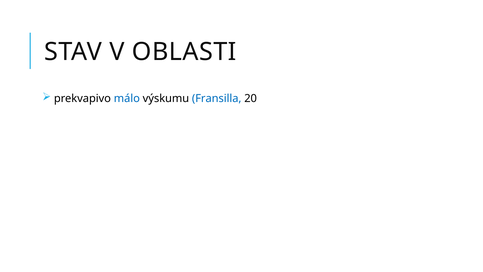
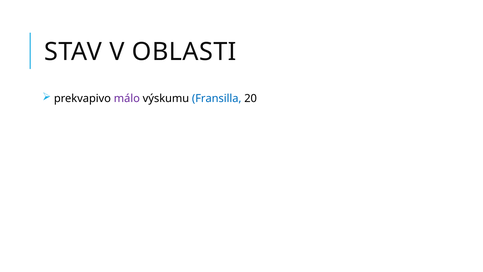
málo colour: blue -> purple
